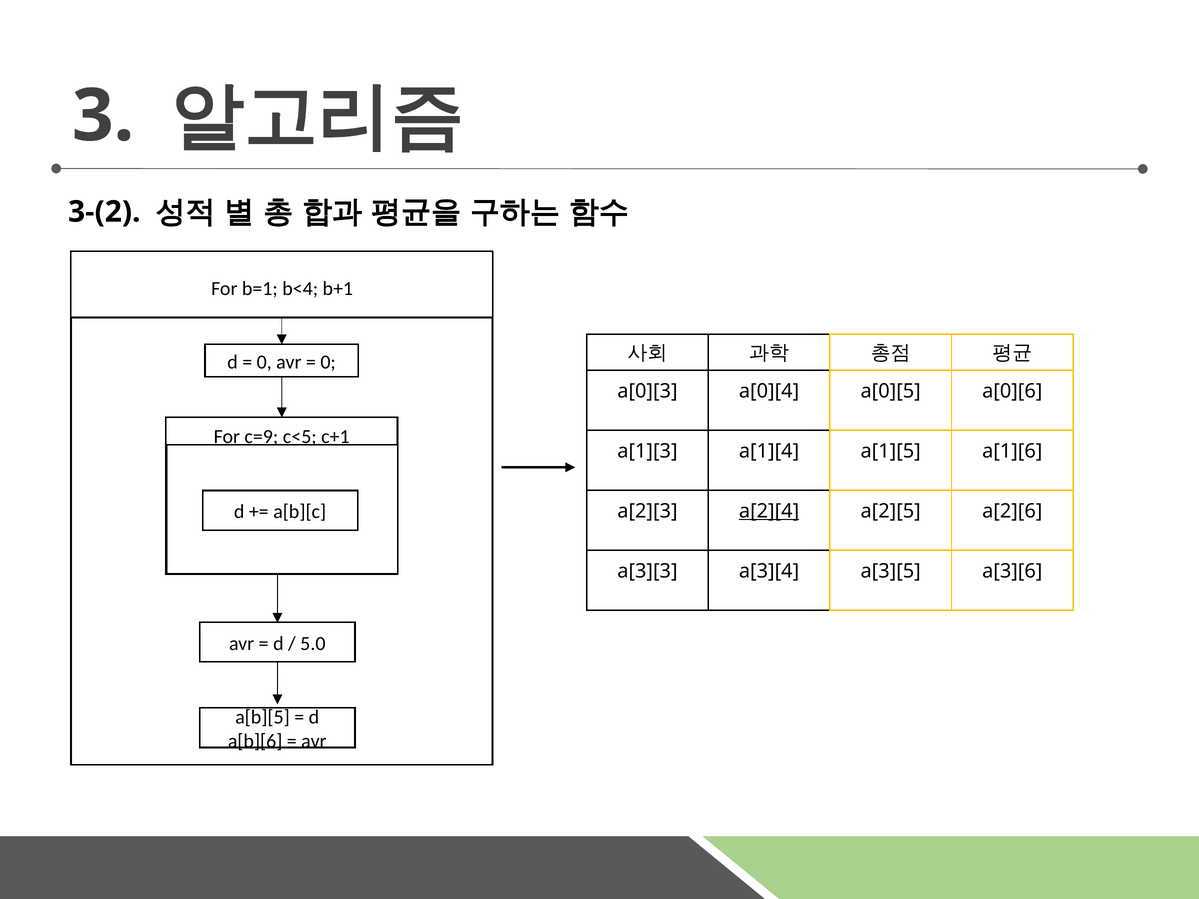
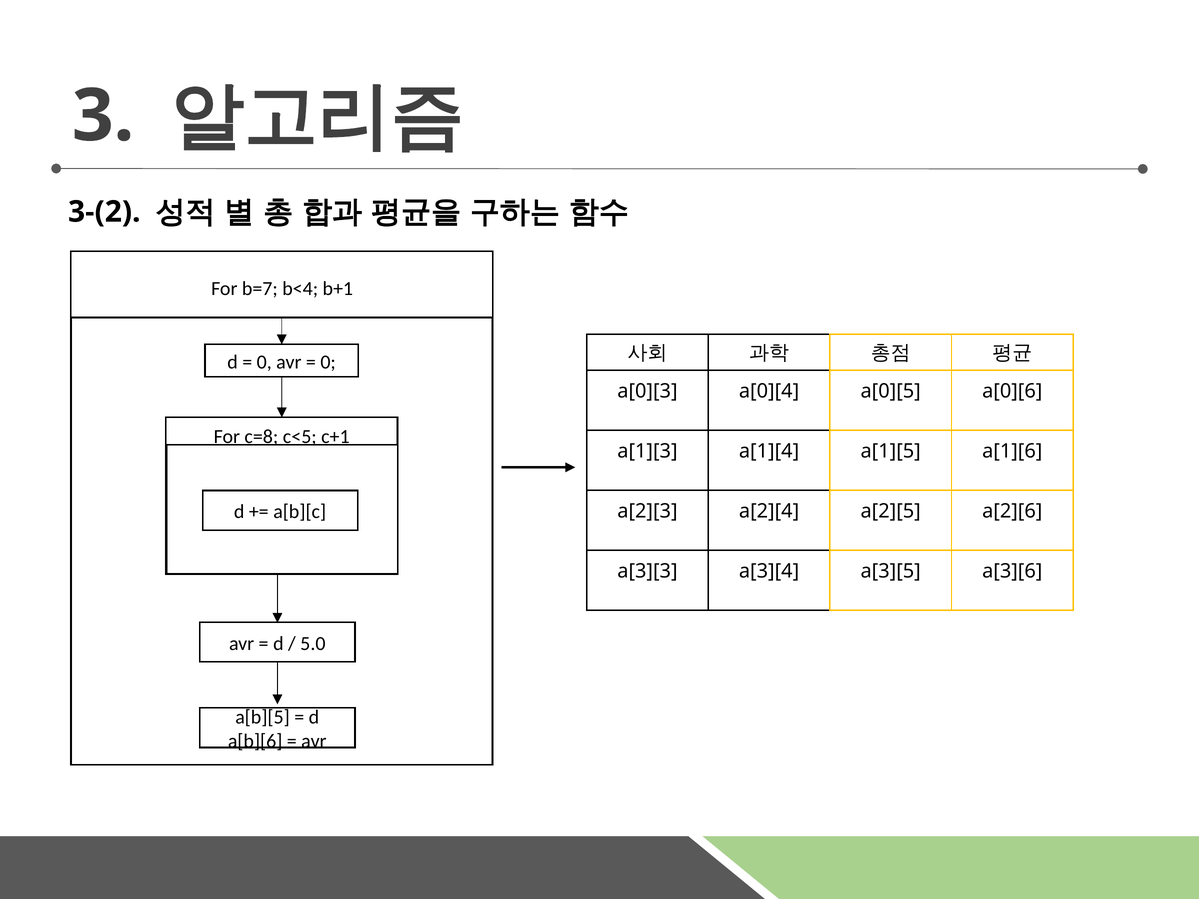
b=1: b=1 -> b=7
c=9: c=9 -> c=8
a[2][4 underline: present -> none
